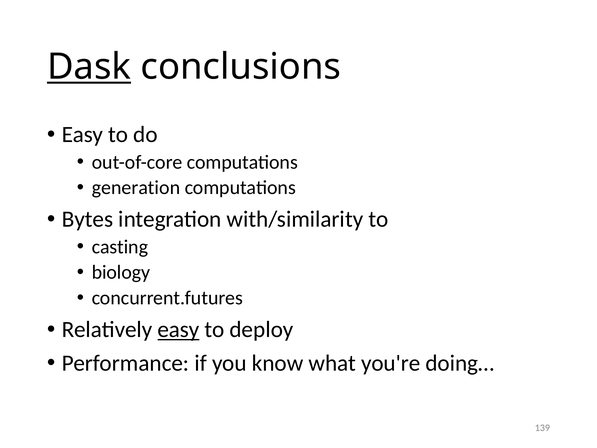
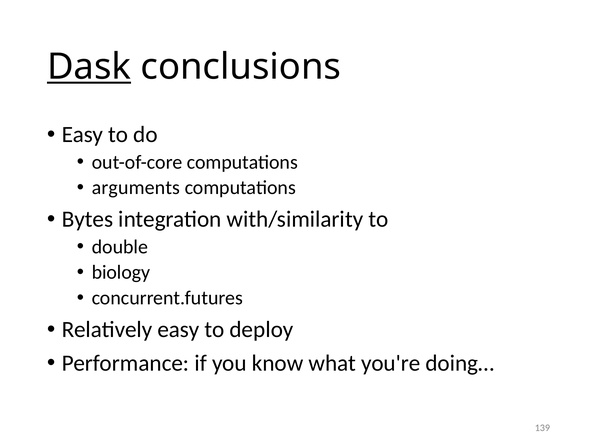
generation: generation -> arguments
casting: casting -> double
easy at (178, 329) underline: present -> none
